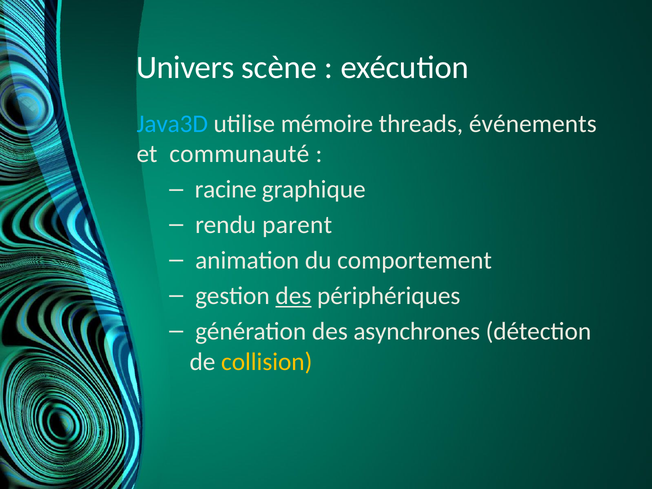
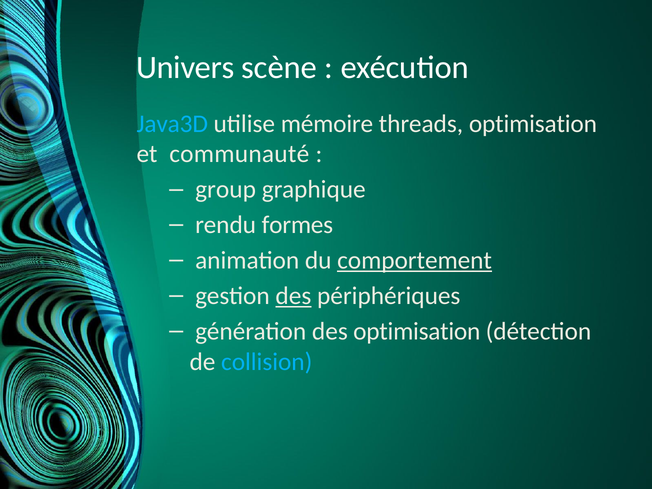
threads événements: événements -> optimisation
racine: racine -> group
parent: parent -> formes
comportement underline: none -> present
des asynchrones: asynchrones -> optimisation
collision colour: yellow -> light blue
